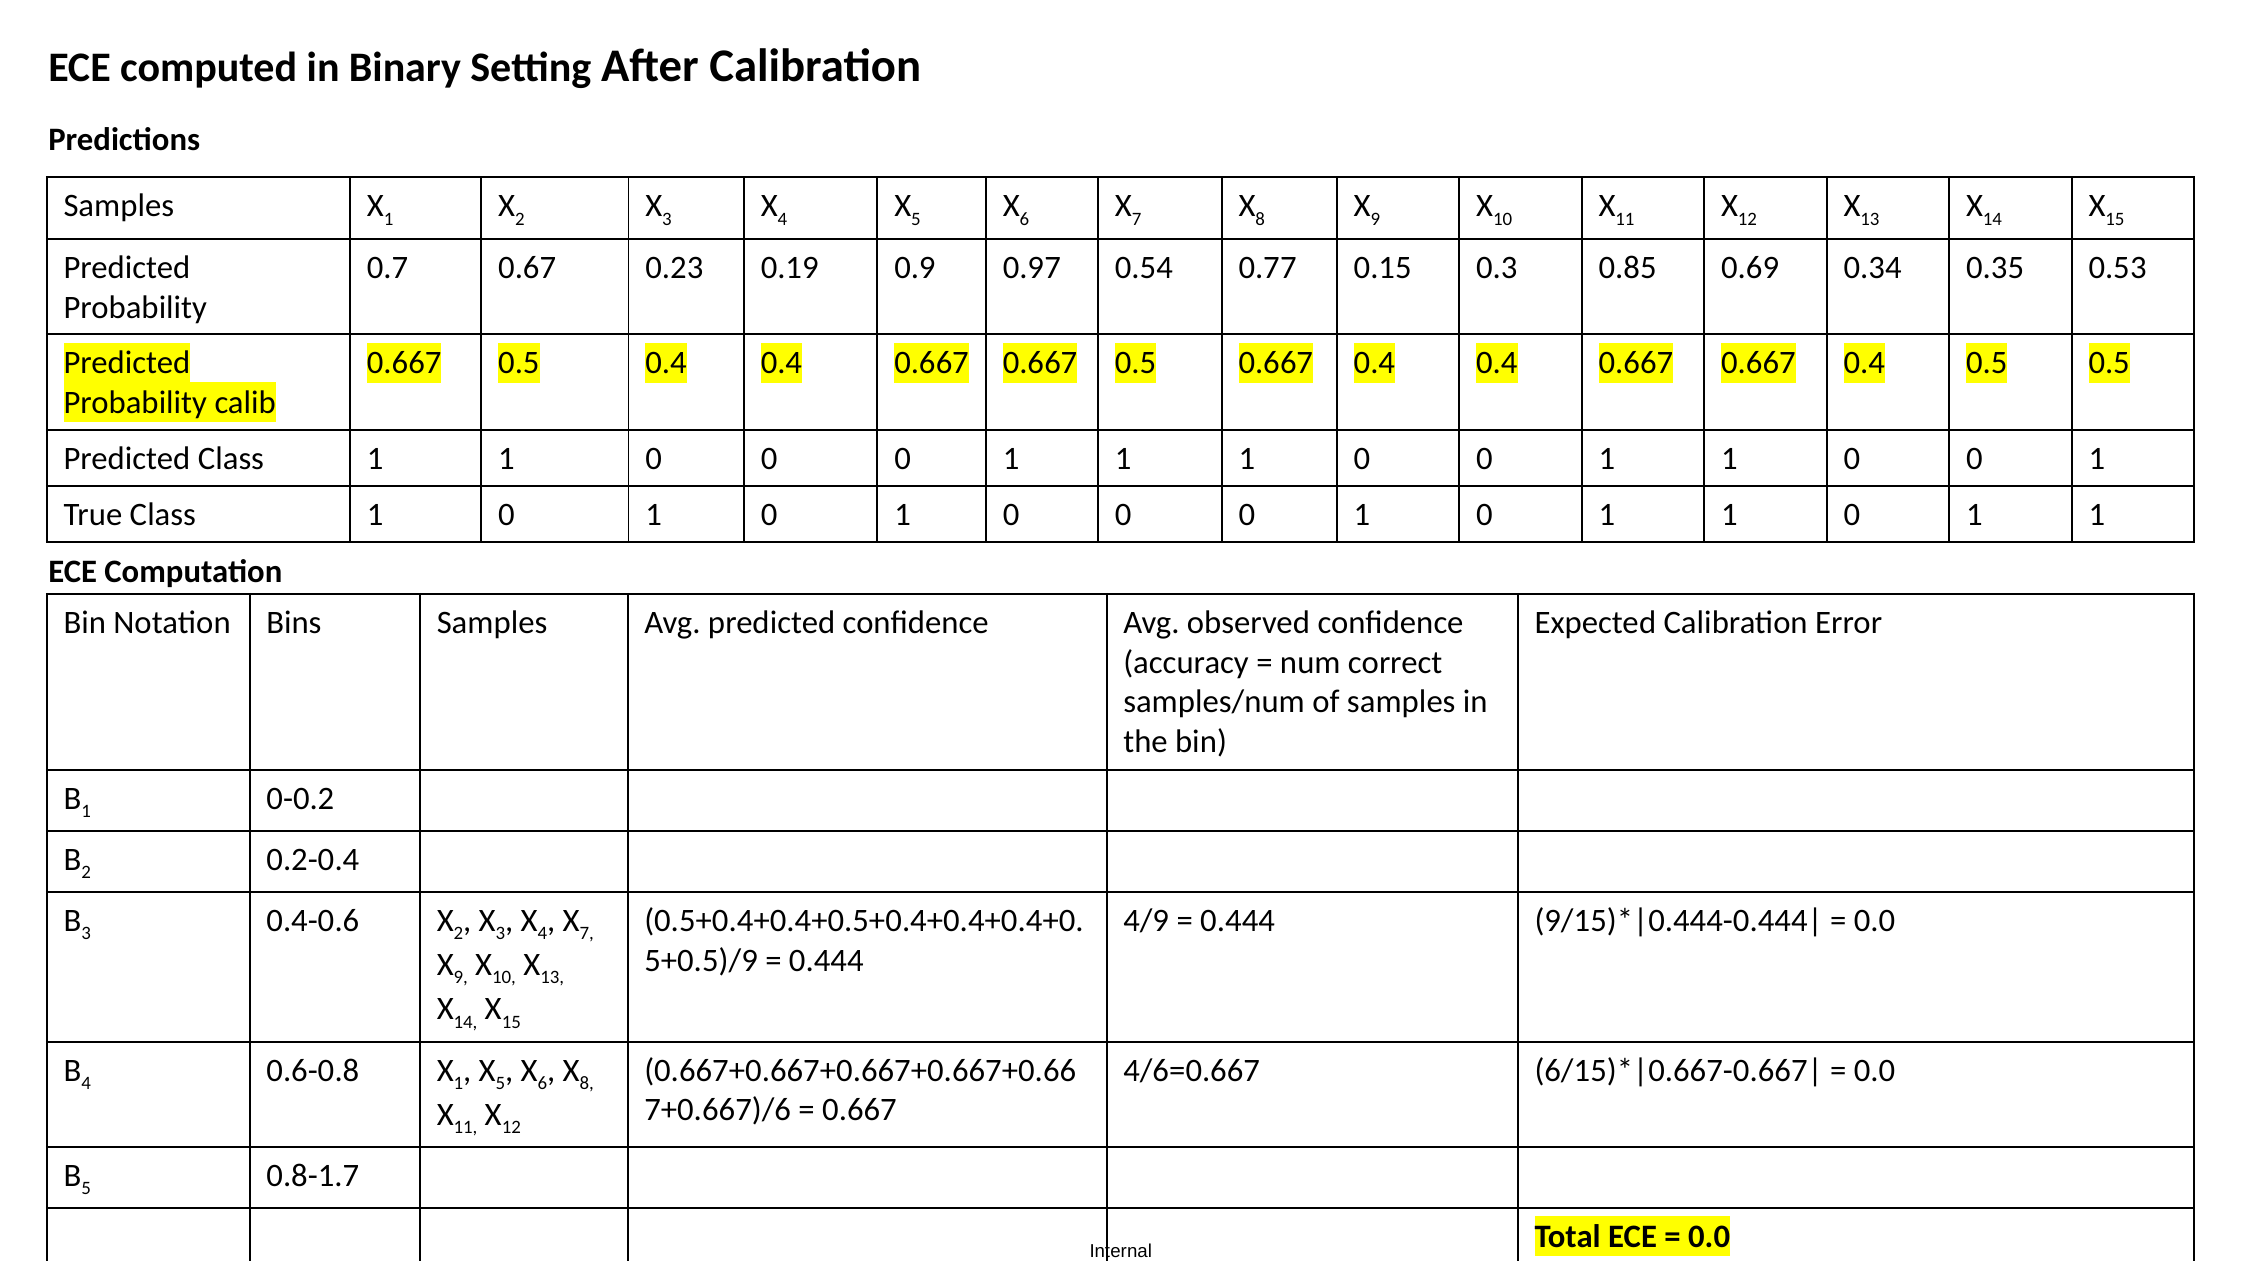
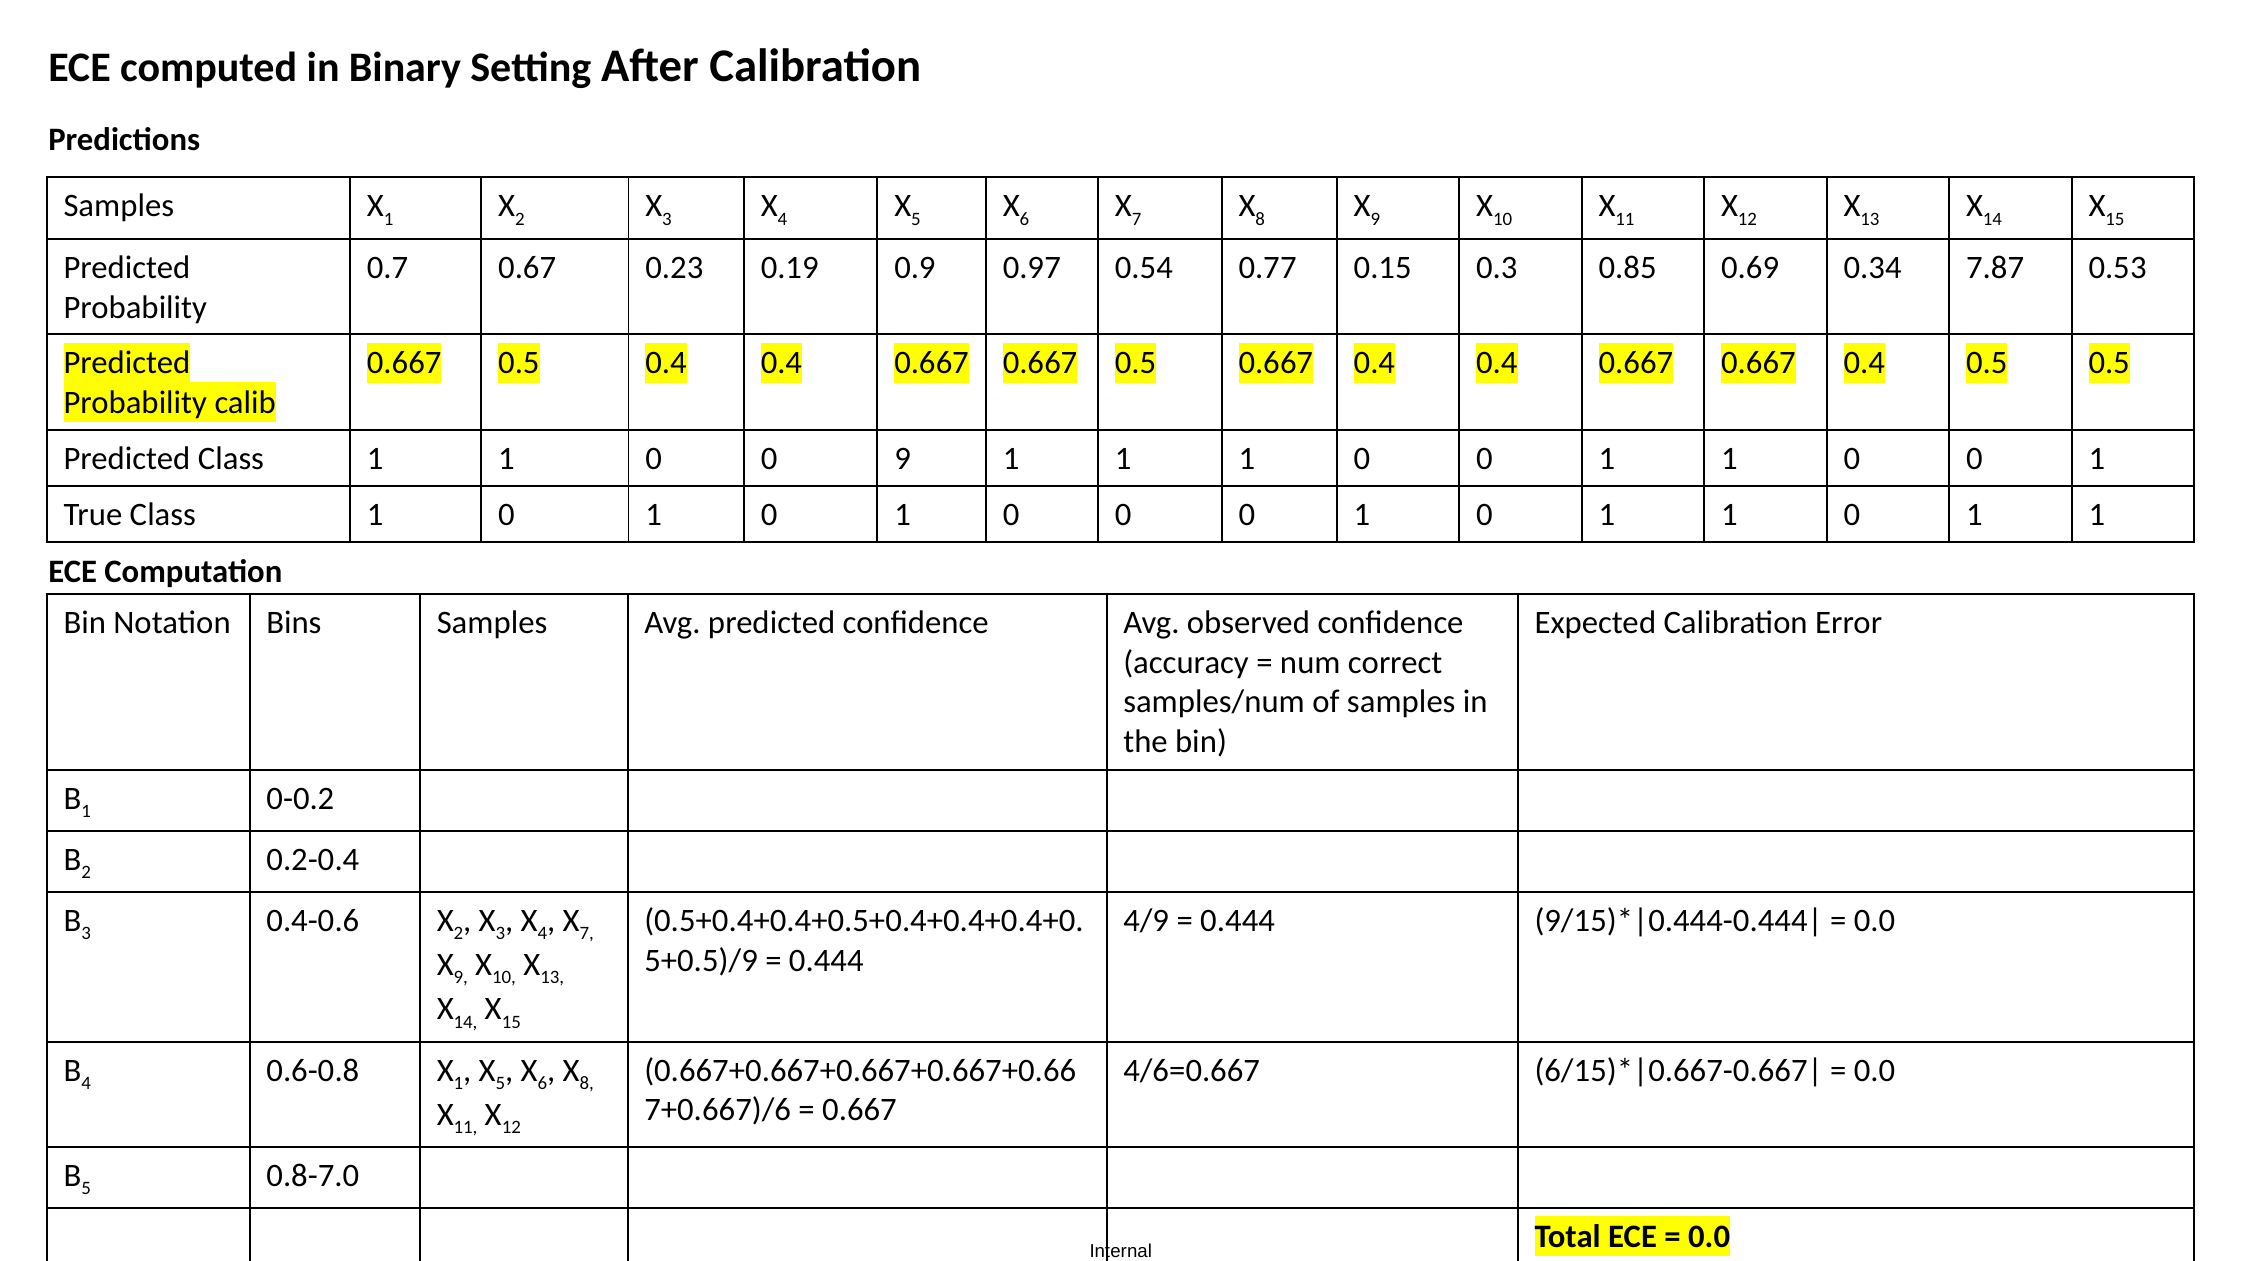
0.35: 0.35 -> 7.87
0 at (903, 458): 0 -> 9
0.8-1.7: 0.8-1.7 -> 0.8-7.0
